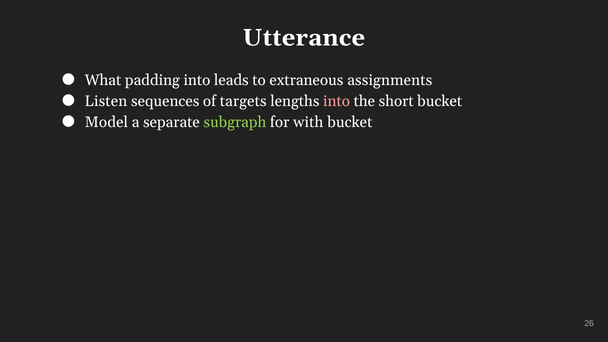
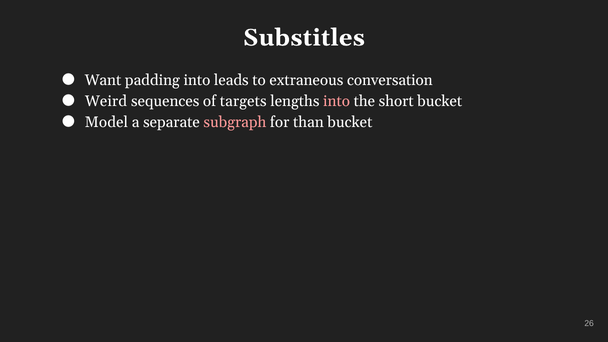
Utterance: Utterance -> Substitles
What: What -> Want
assignments: assignments -> conversation
Listen: Listen -> Weird
subgraph colour: light green -> pink
with: with -> than
